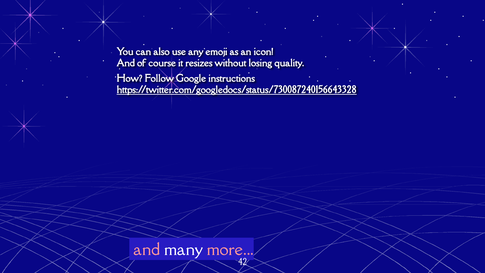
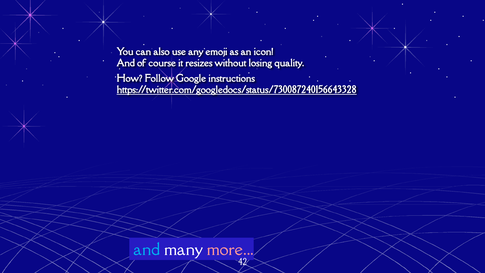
and at (147, 250) colour: pink -> light blue
